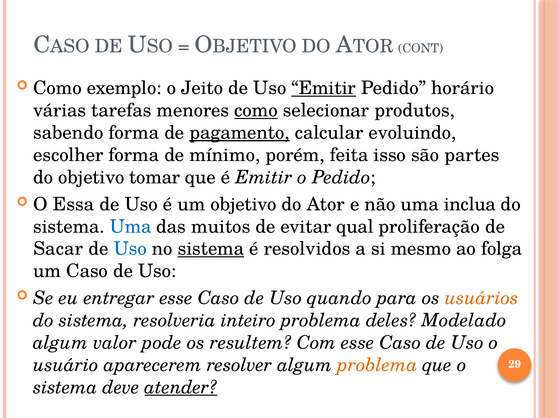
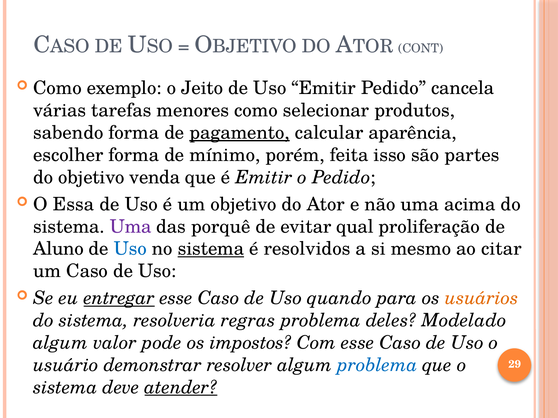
Emitir at (324, 88) underline: present -> none
horário: horário -> cancela
como at (256, 111) underline: present -> none
evoluindo: evoluindo -> aparência
tomar: tomar -> venda
inclua: inclua -> acima
Uma at (131, 227) colour: blue -> purple
muitos: muitos -> porquê
Sacar: Sacar -> Aluno
folga: folga -> citar
entregar underline: none -> present
inteiro: inteiro -> regras
resultem: resultem -> impostos
aparecerem: aparecerem -> demonstrar
problema at (377, 365) colour: orange -> blue
